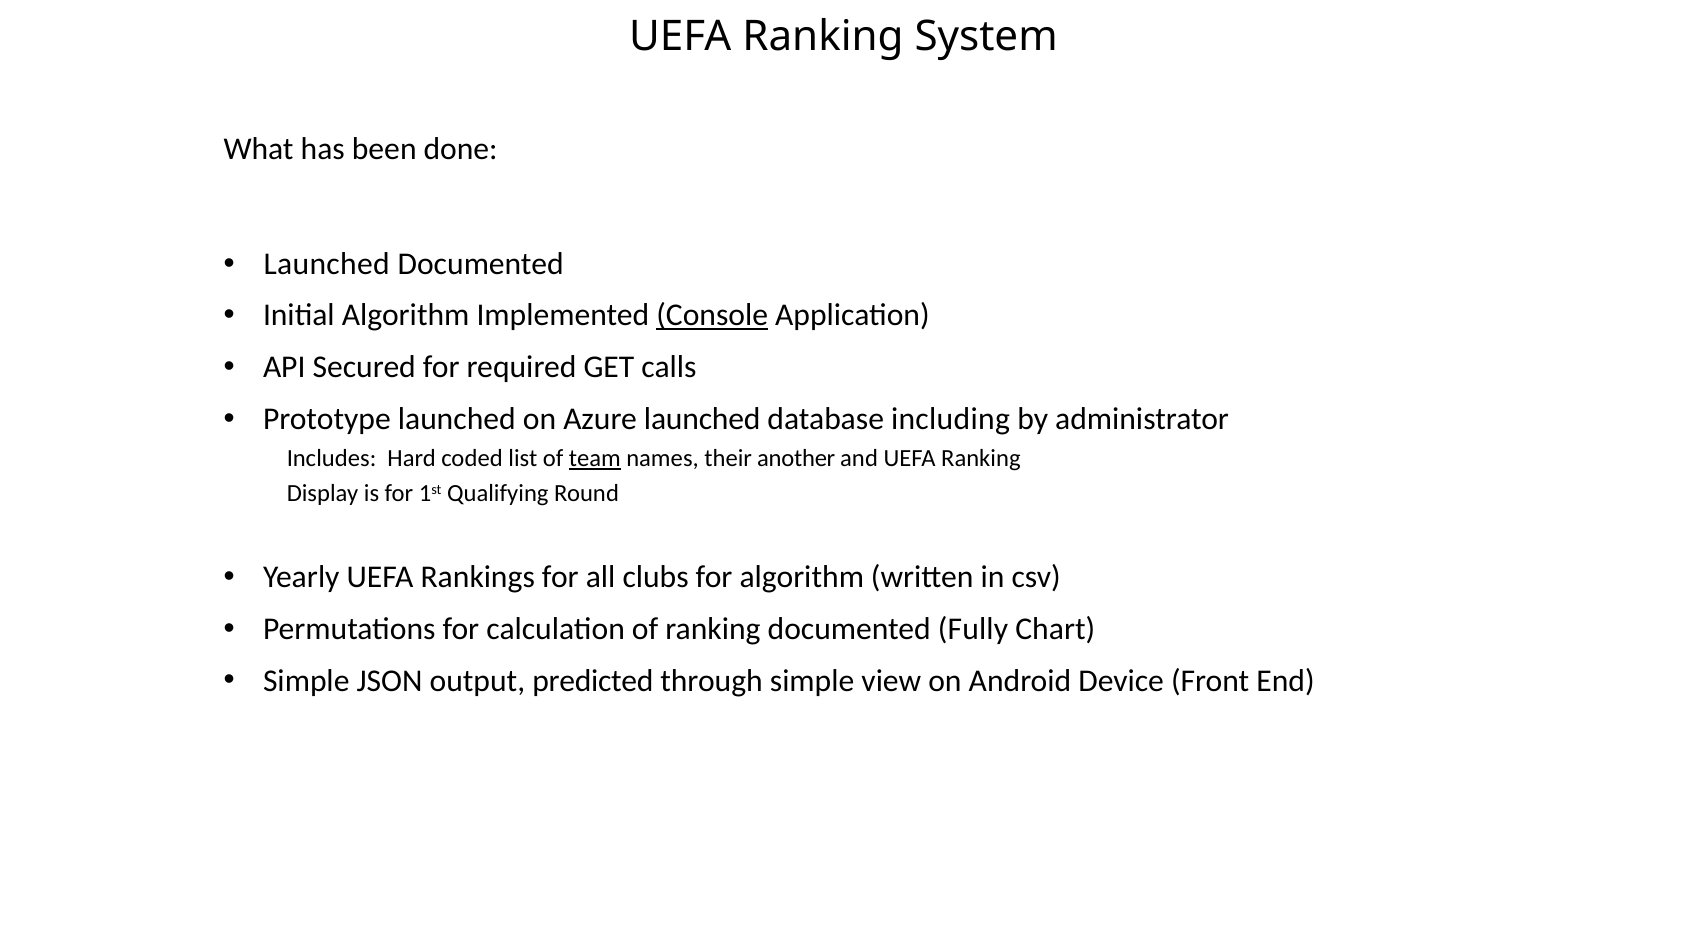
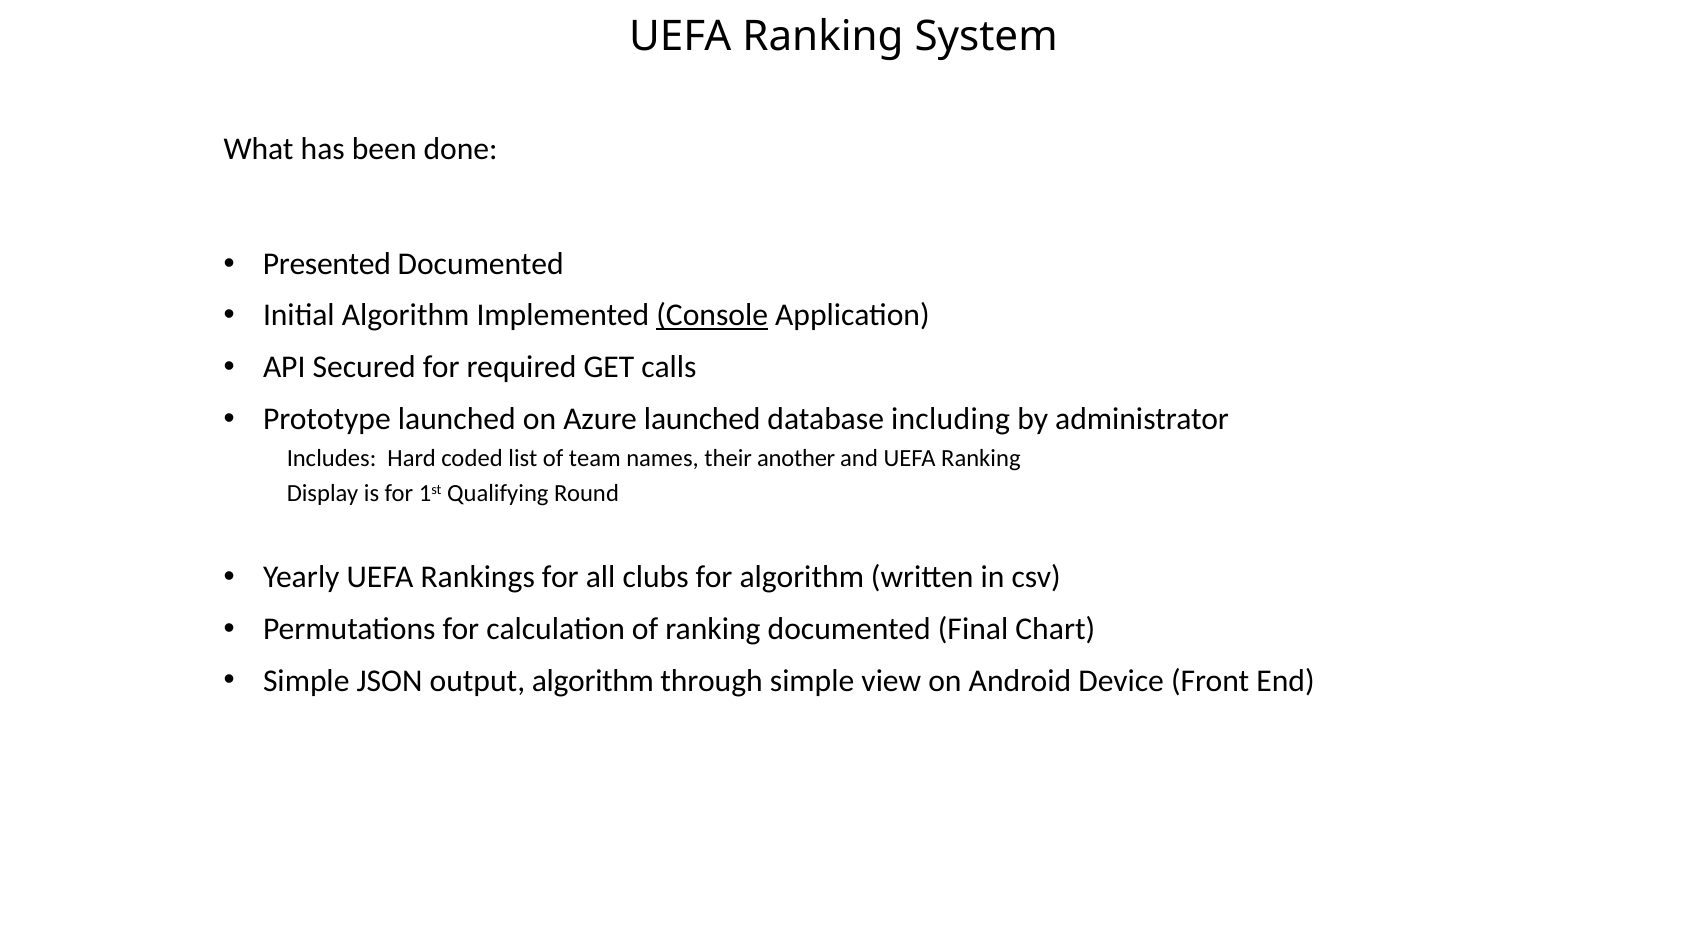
Launched at (327, 264): Launched -> Presented
team underline: present -> none
Fully: Fully -> Final
output predicted: predicted -> algorithm
